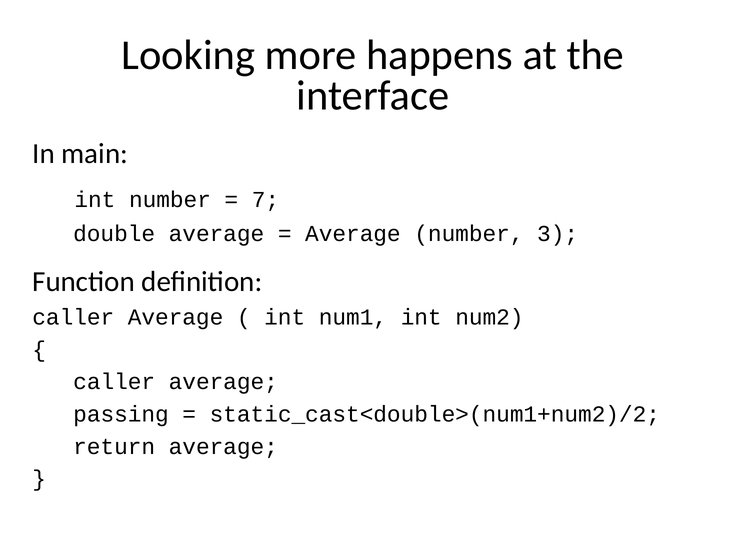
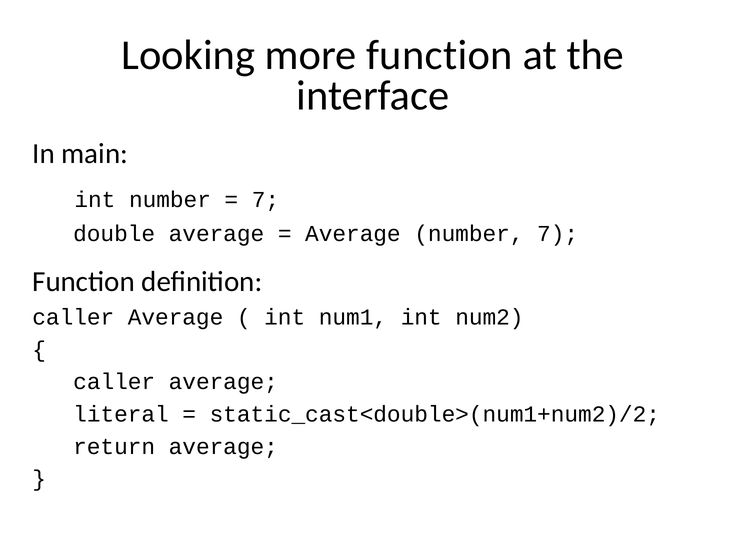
more happens: happens -> function
number 3: 3 -> 7
passing: passing -> literal
